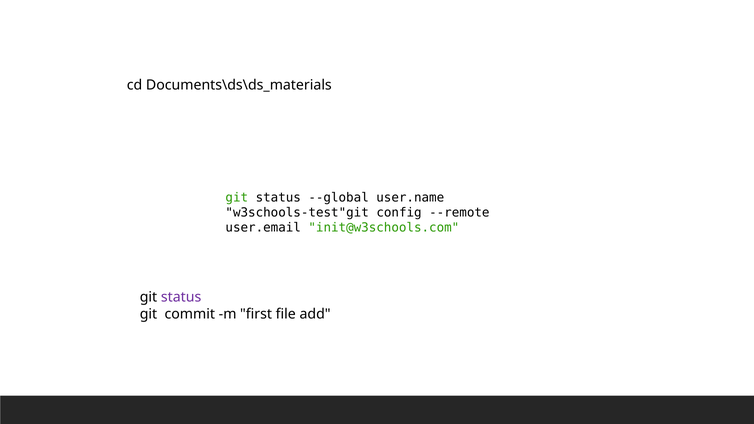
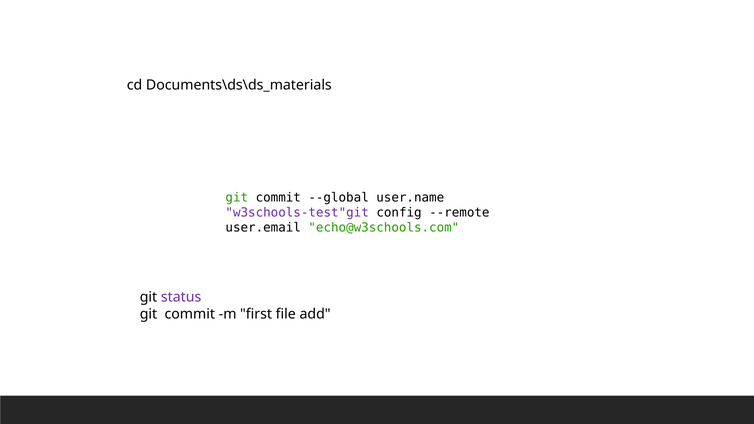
status at (278, 198): status -> commit
w3schools-test"git colour: black -> purple
init@w3schools.com: init@w3schools.com -> echo@w3schools.com
